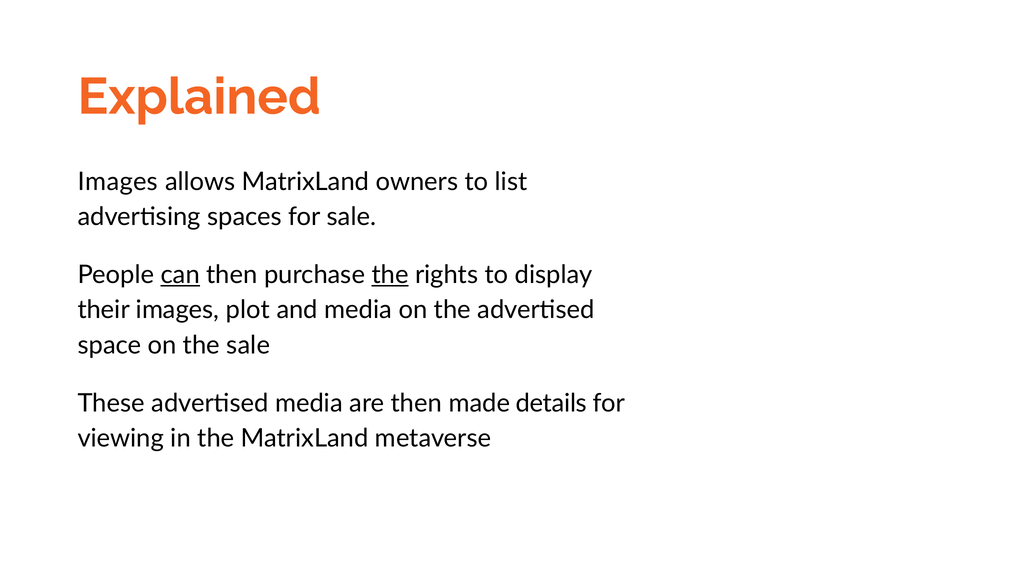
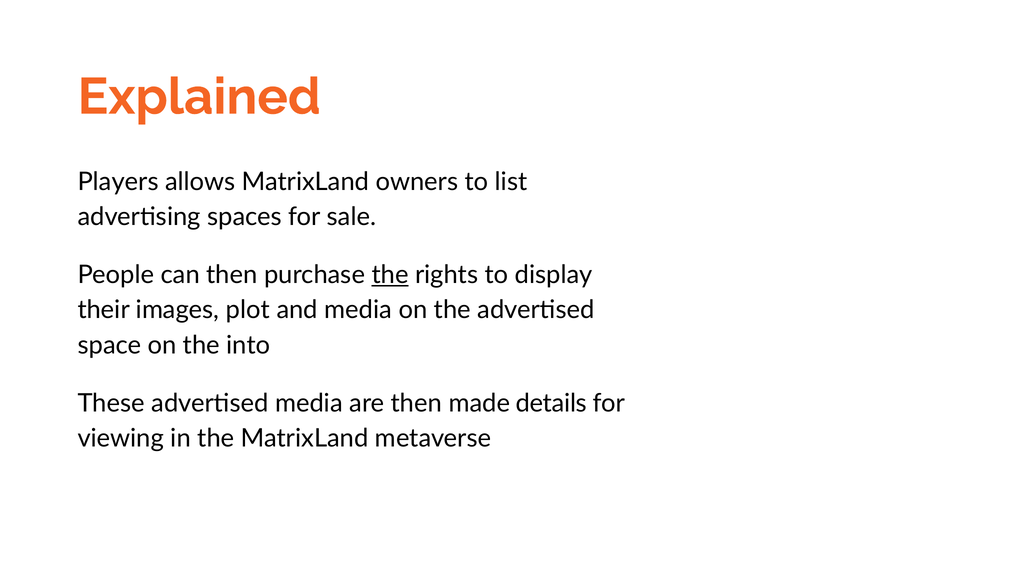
Images at (118, 182): Images -> Players
can underline: present -> none
the sale: sale -> into
